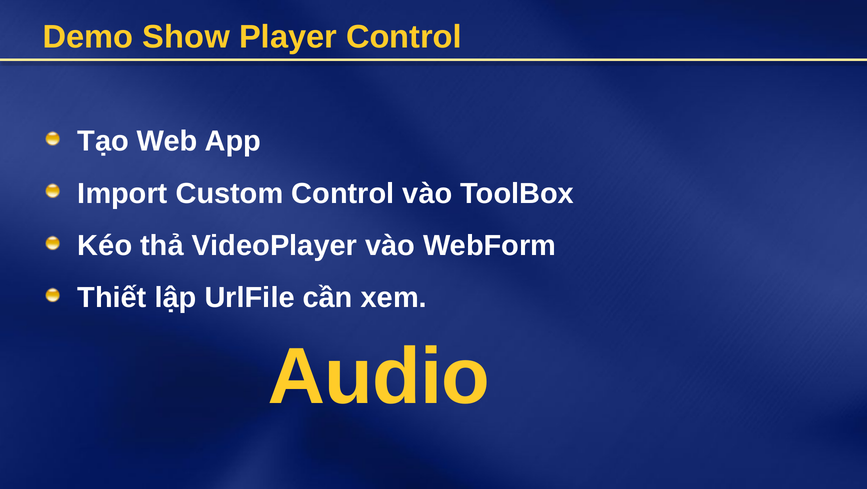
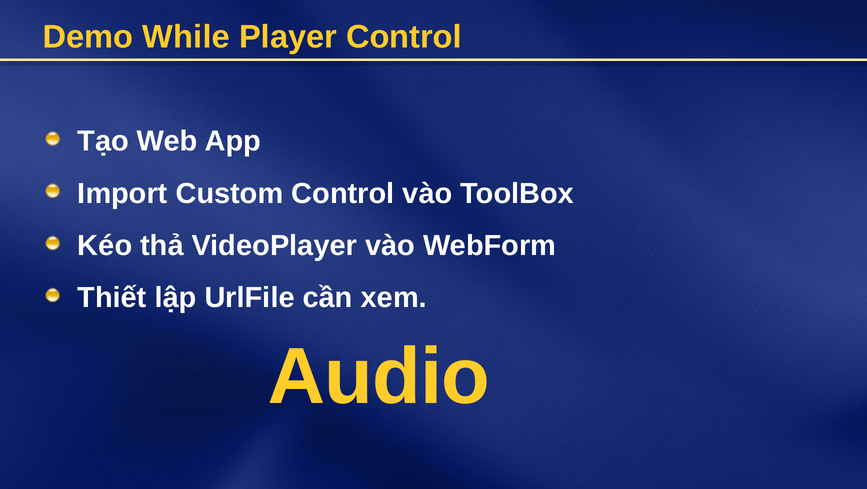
Show: Show -> While
